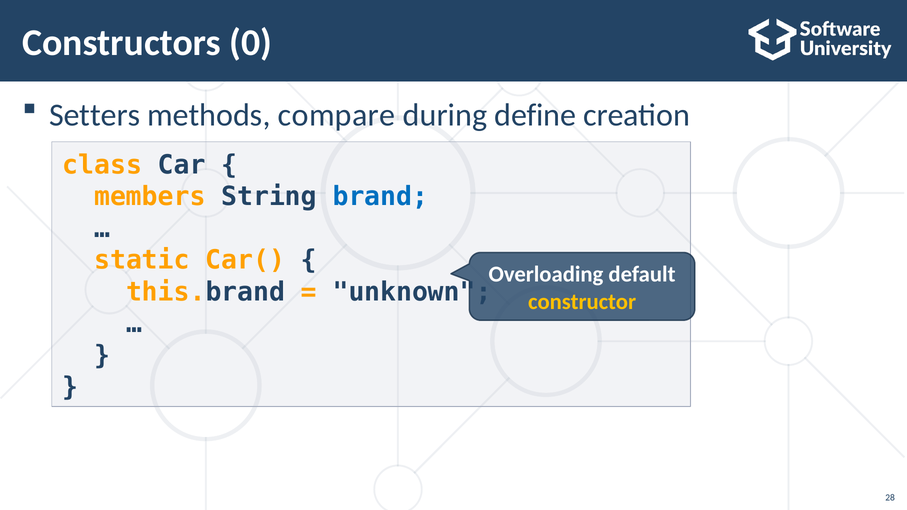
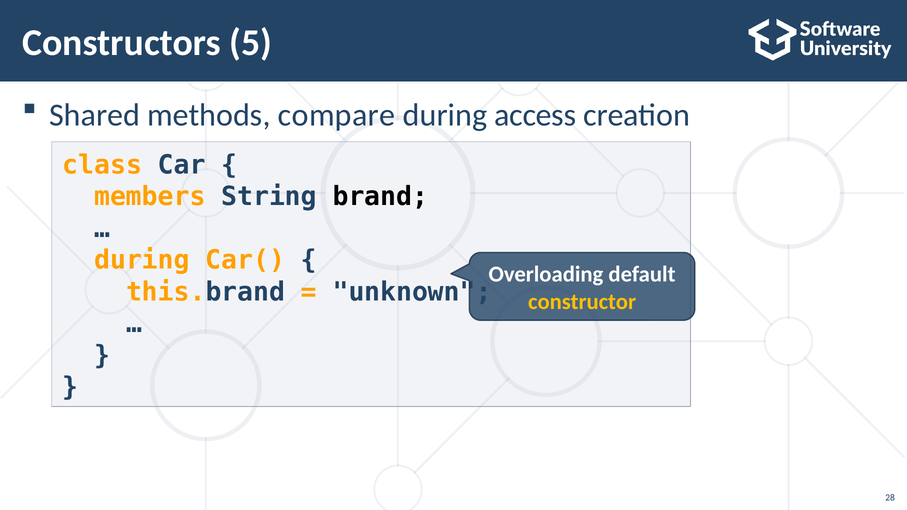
0: 0 -> 5
Setters: Setters -> Shared
define: define -> access
brand colour: blue -> black
static at (142, 260): static -> during
